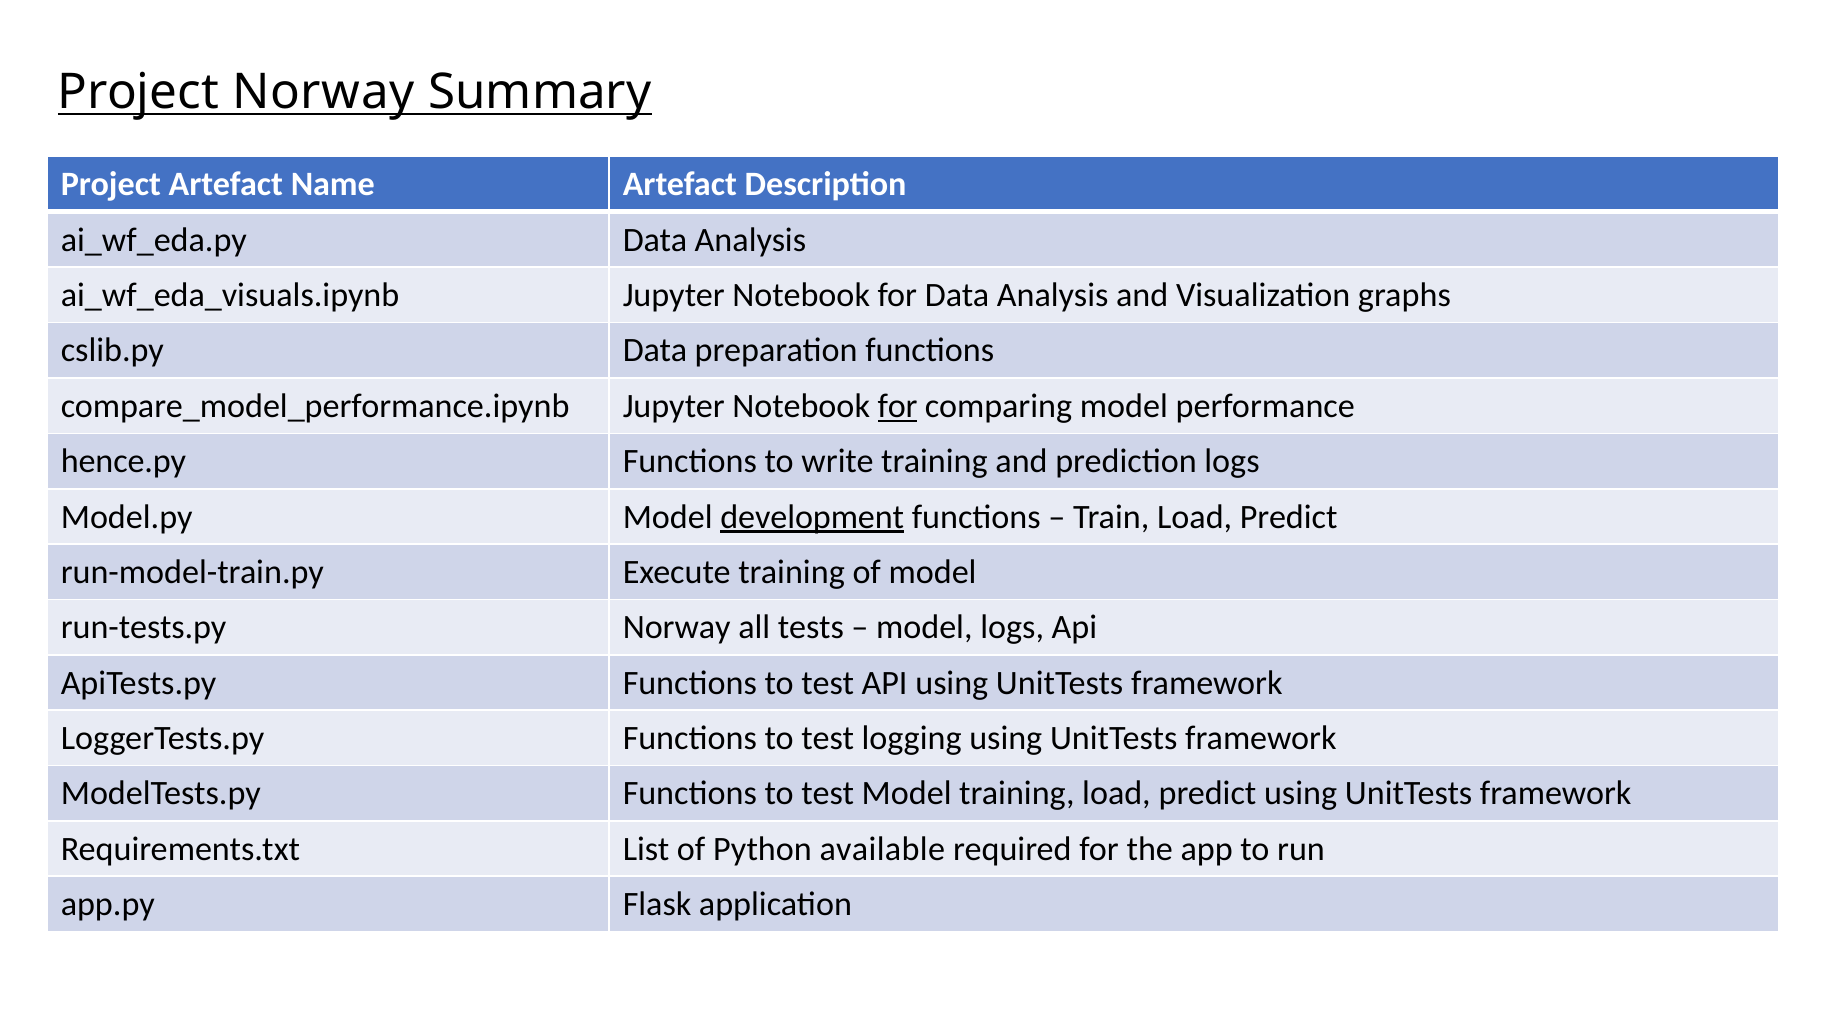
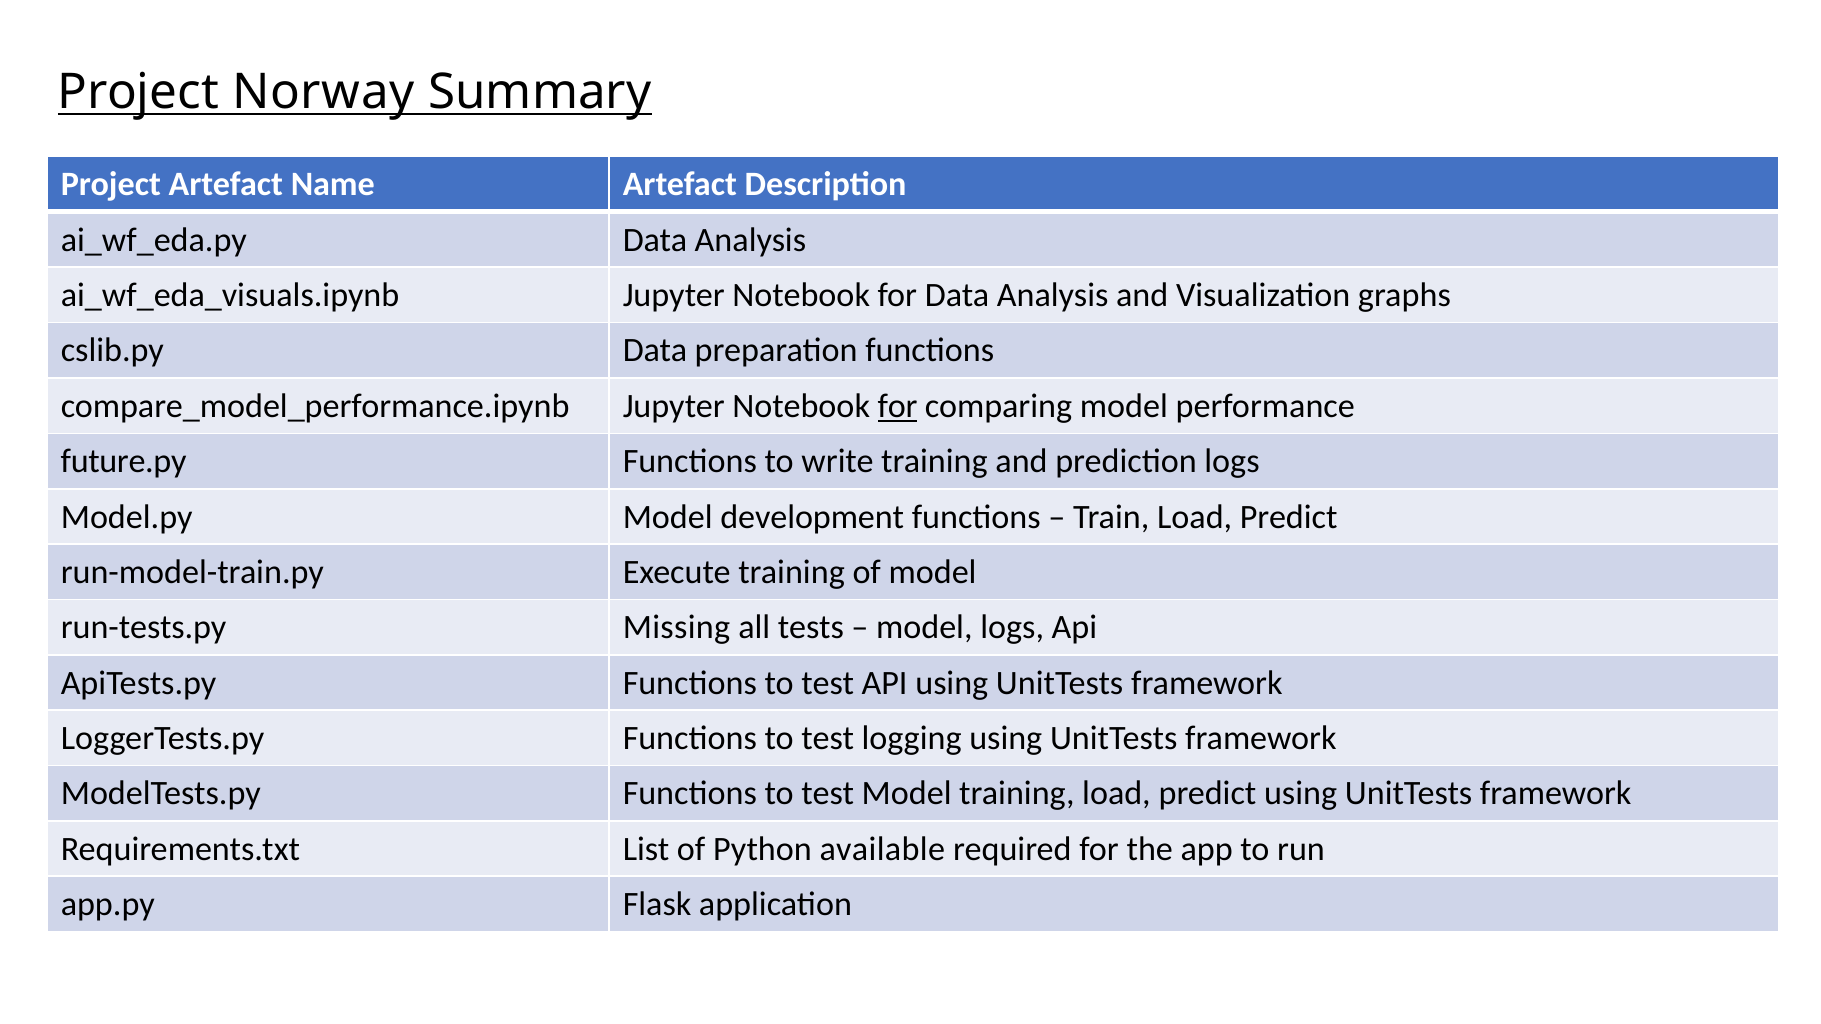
hence.py: hence.py -> future.py
development underline: present -> none
run-tests.py Norway: Norway -> Missing
